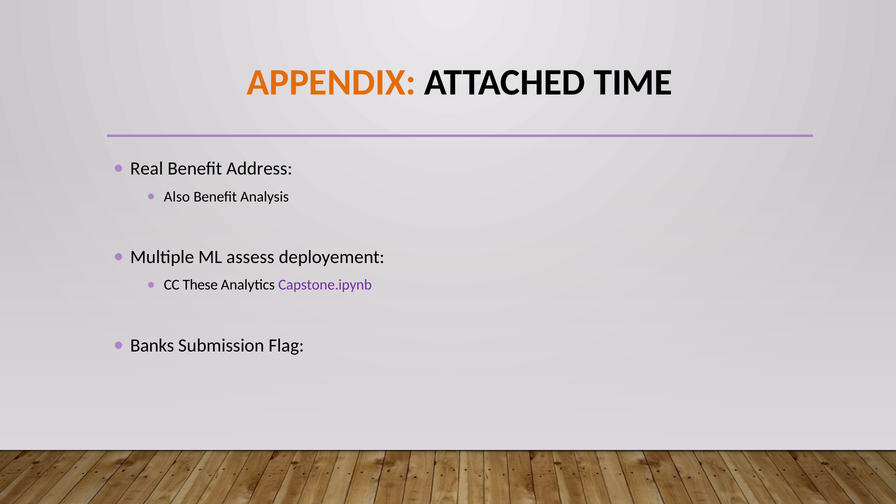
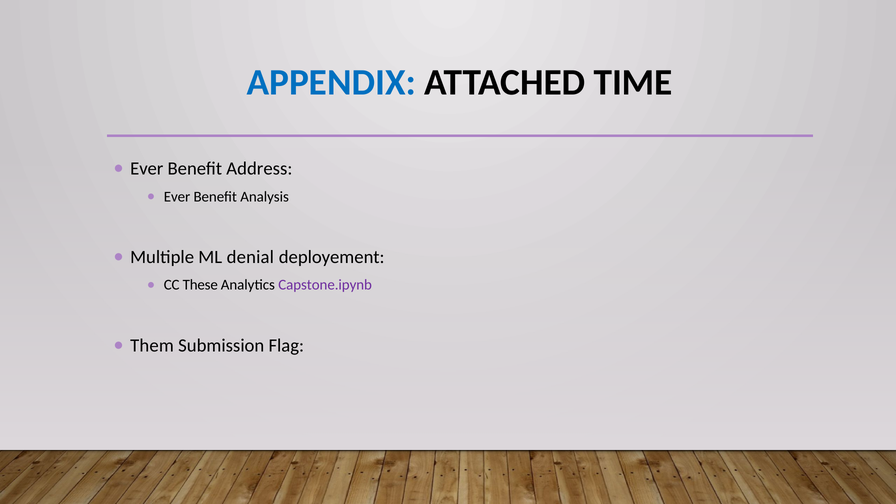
APPENDIX colour: orange -> blue
Real at (147, 169): Real -> Ever
Also at (177, 197): Also -> Ever
assess: assess -> denial
Banks: Banks -> Them
